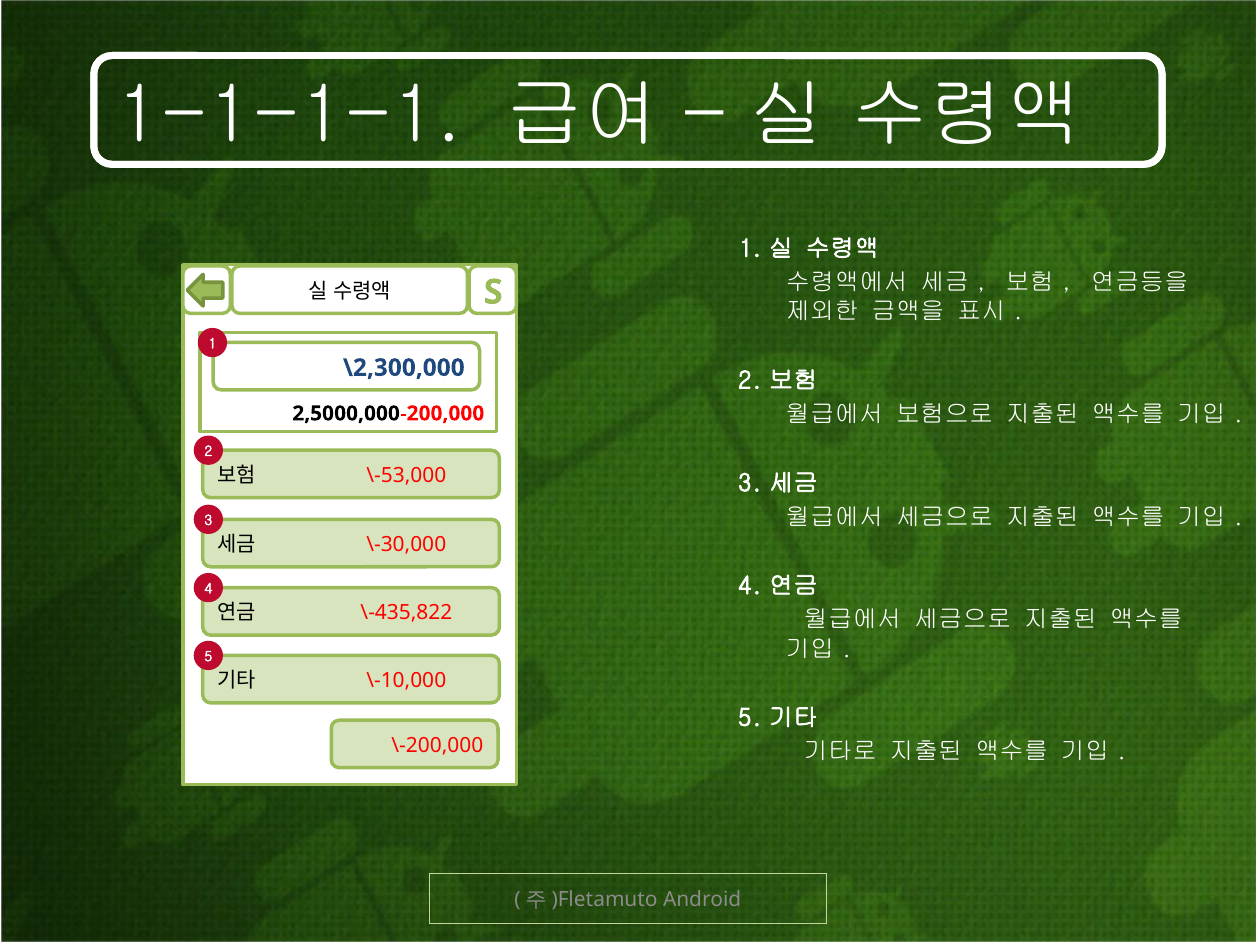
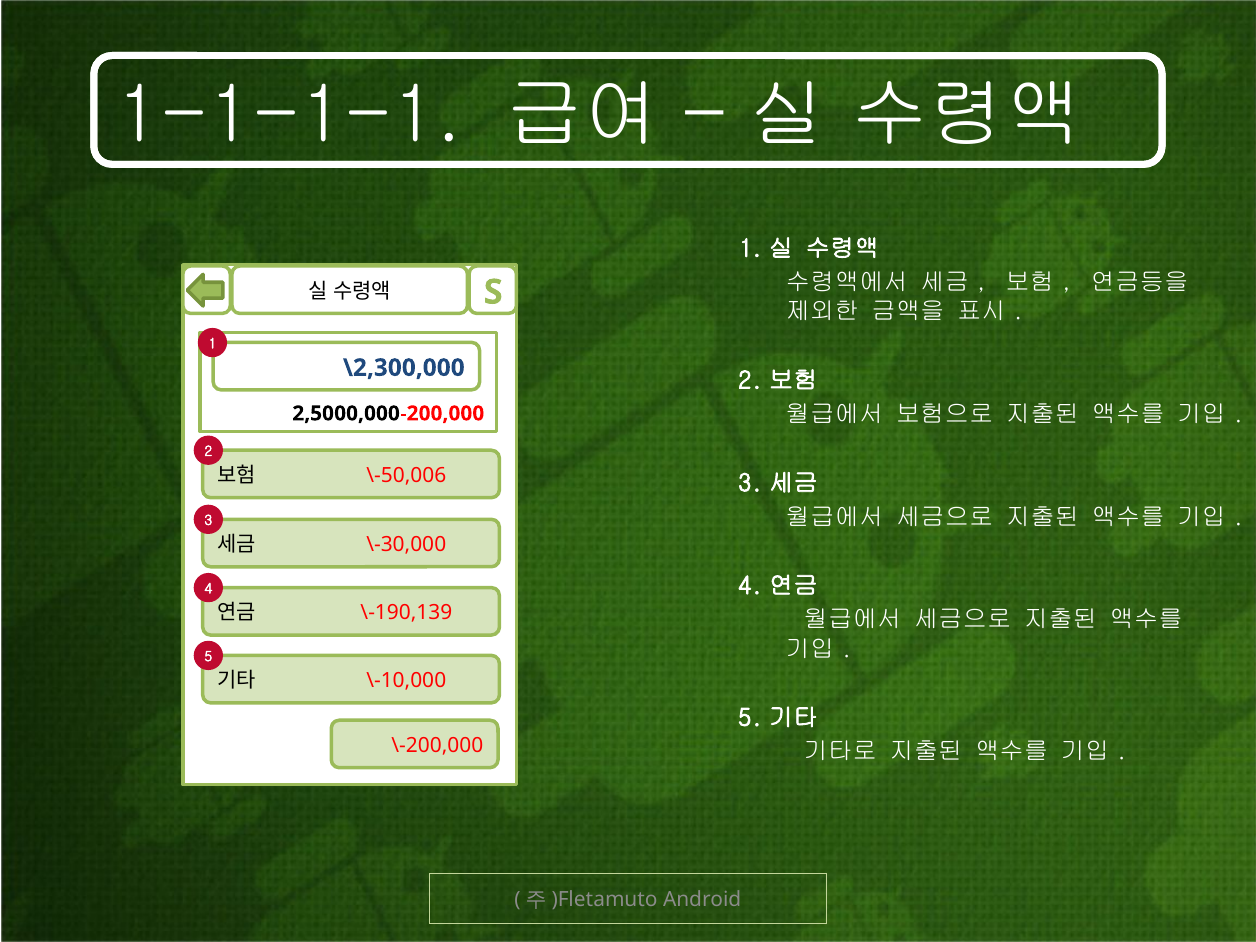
\-53,000: \-53,000 -> \-50,006
\-435,822: \-435,822 -> \-190,139
